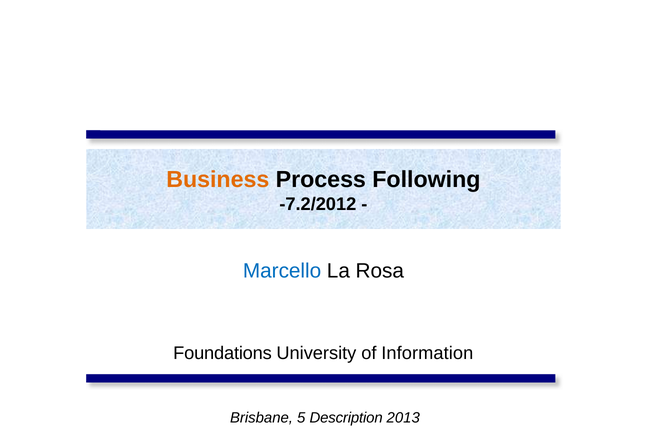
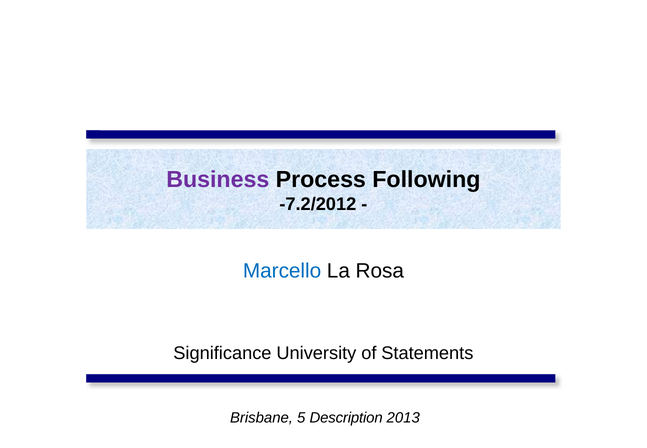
Business colour: orange -> purple
Foundations: Foundations -> Significance
Information: Information -> Statements
